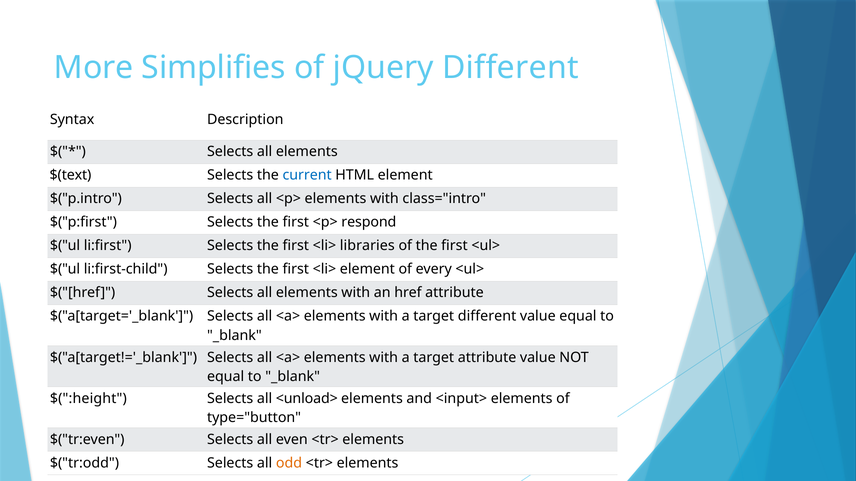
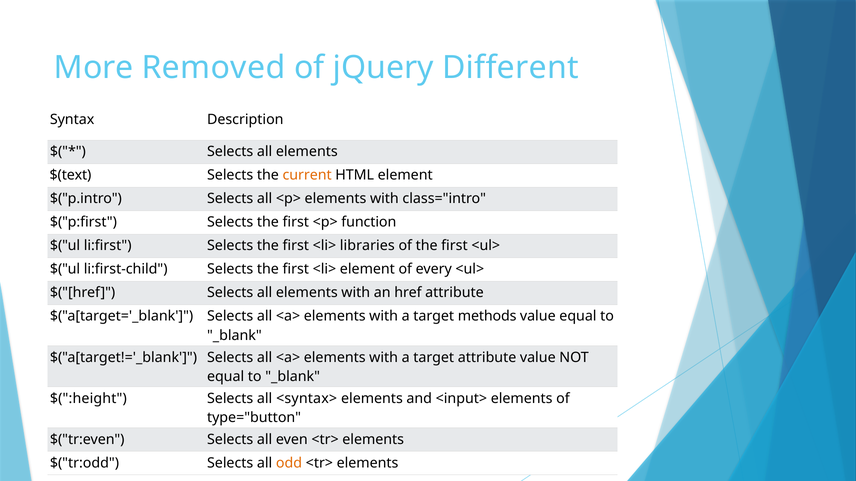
Simplifies: Simplifies -> Removed
current colour: blue -> orange
respond: respond -> function
target different: different -> methods
<unload>: <unload> -> <syntax>
